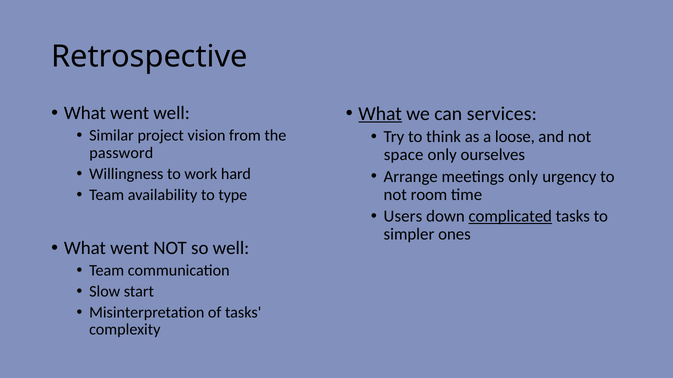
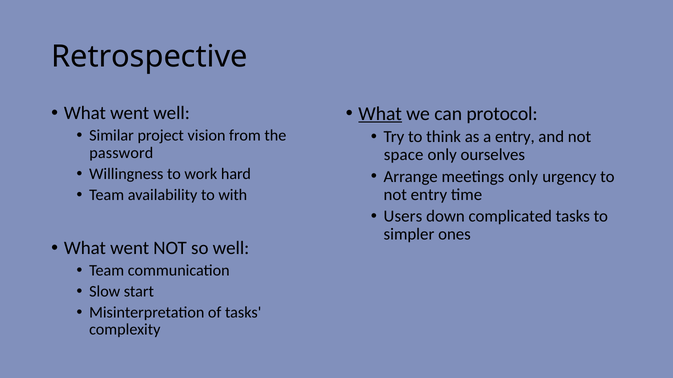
services: services -> protocol
a loose: loose -> entry
type: type -> with
not room: room -> entry
complicated underline: present -> none
